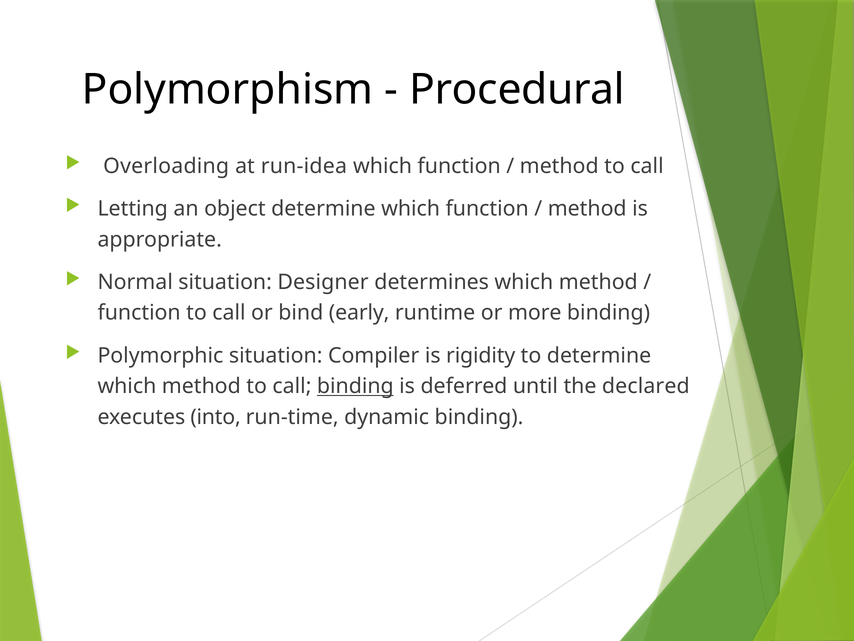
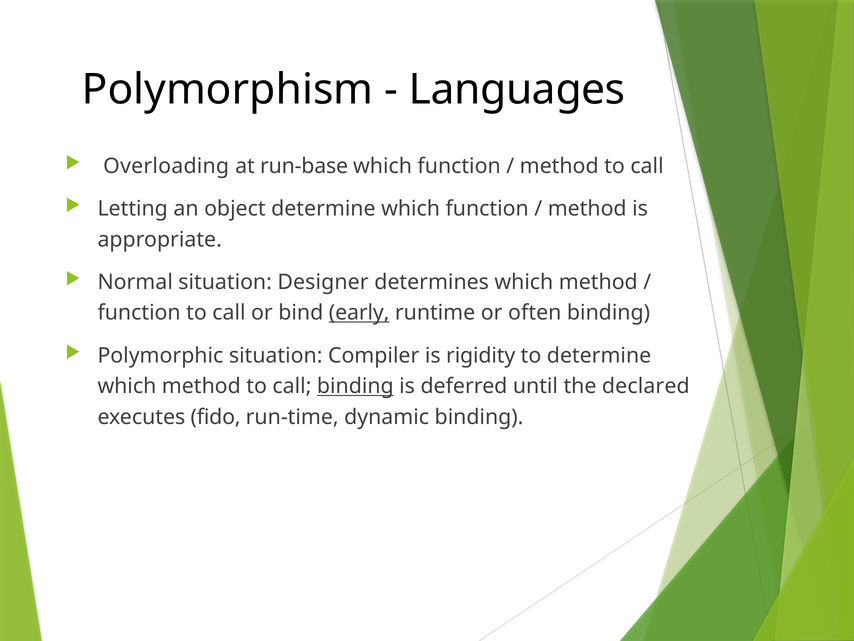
Procedural: Procedural -> Languages
run-idea: run-idea -> run-base
early underline: none -> present
more: more -> often
into: into -> fido
